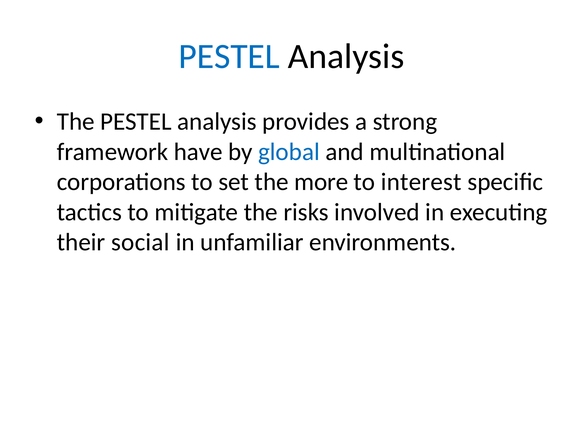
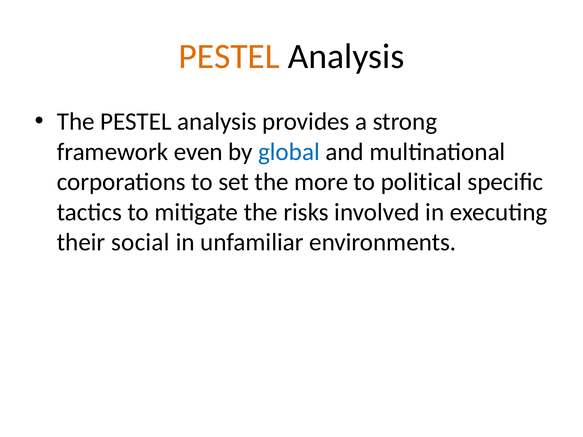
PESTEL at (229, 56) colour: blue -> orange
have: have -> even
interest: interest -> political
